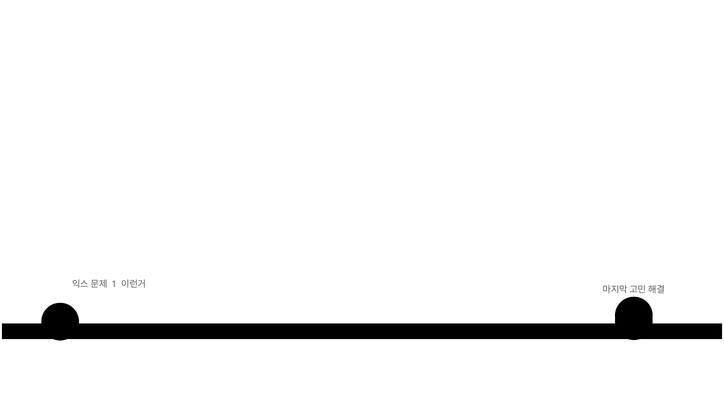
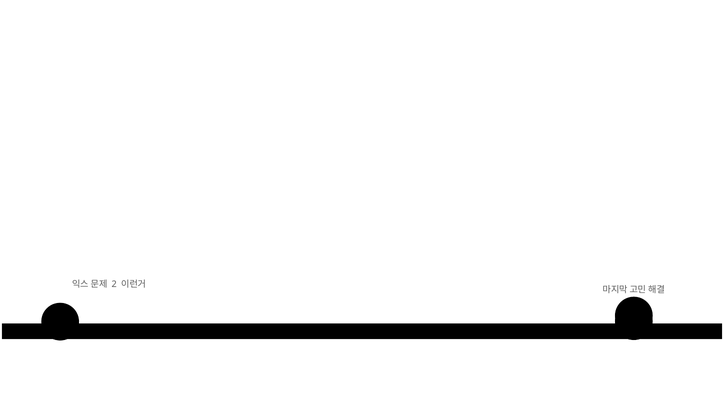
1: 1 -> 2
